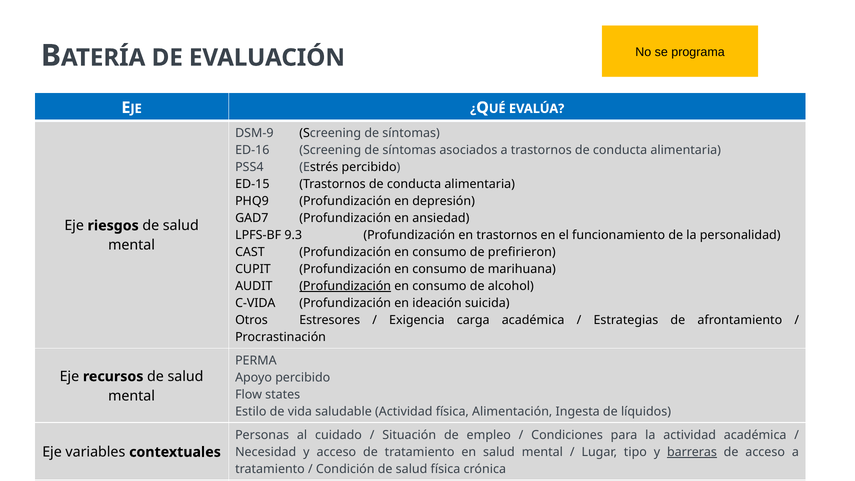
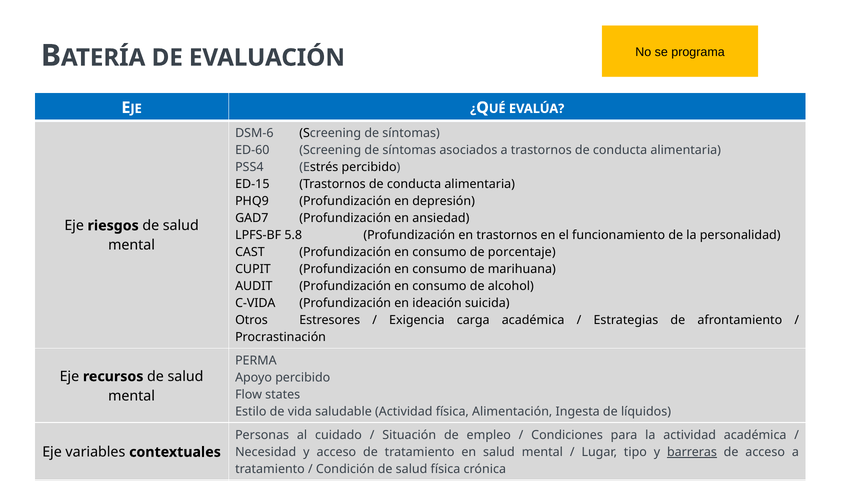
DSM-9: DSM-9 -> DSM-6
ED-16: ED-16 -> ED-60
9.3: 9.3 -> 5.8
prefirieron: prefirieron -> porcentaje
Profundización at (345, 286) underline: present -> none
